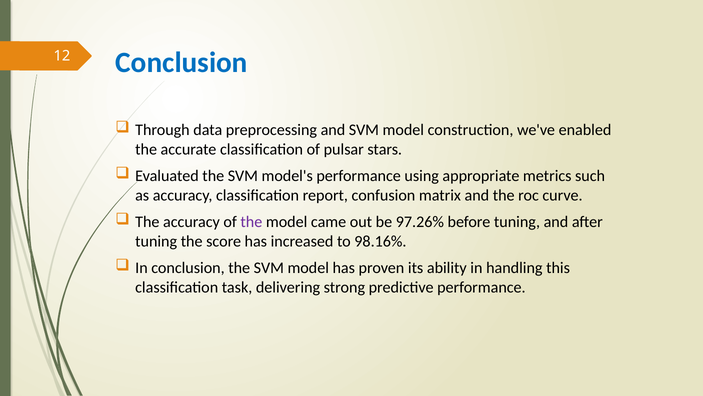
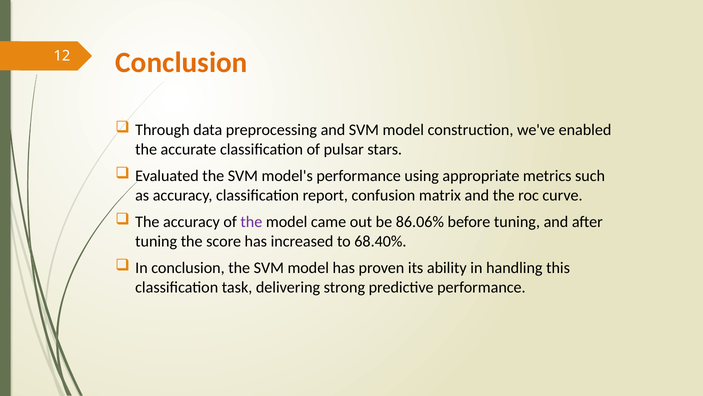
Conclusion at (182, 62) colour: blue -> orange
97.26%: 97.26% -> 86.06%
98.16%: 98.16% -> 68.40%
